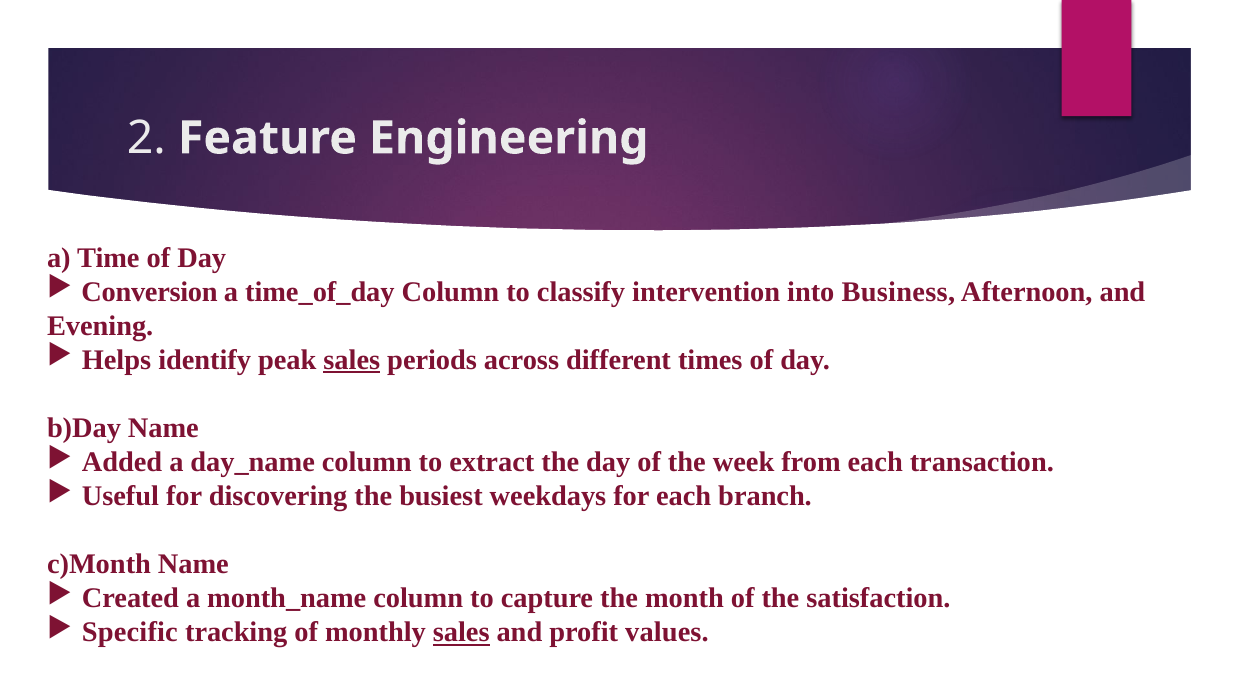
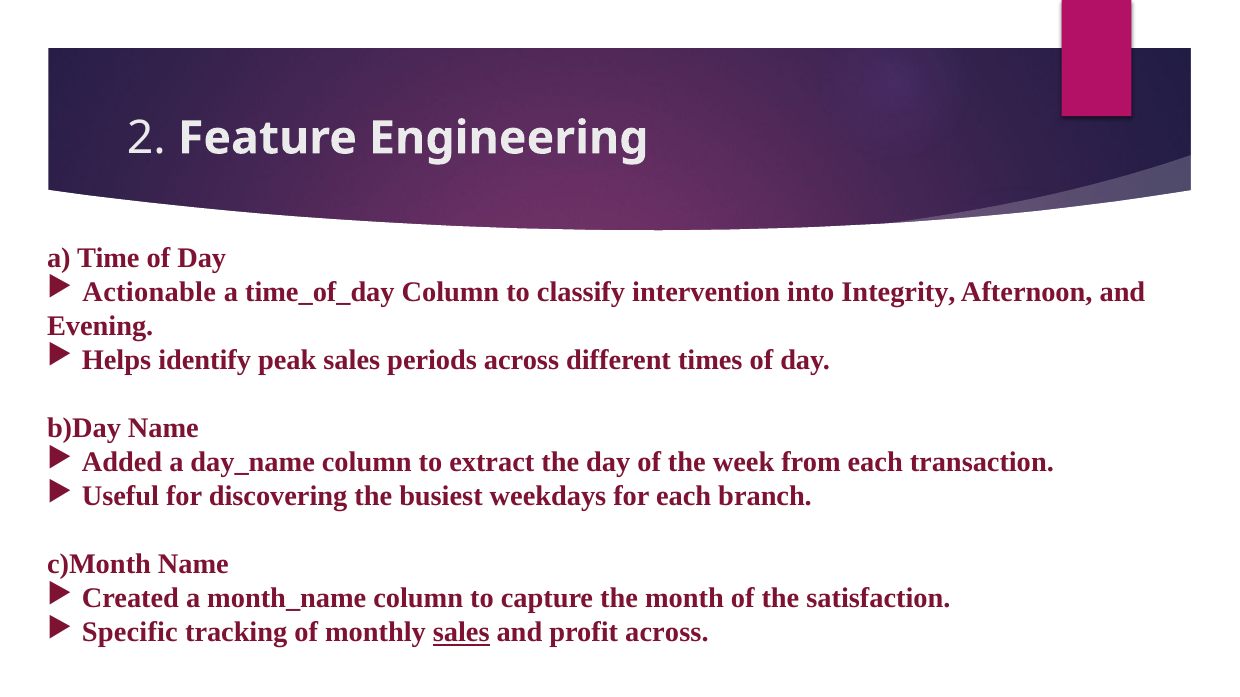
Conversion: Conversion -> Actionable
Business: Business -> Integrity
sales at (352, 360) underline: present -> none
profit values: values -> across
